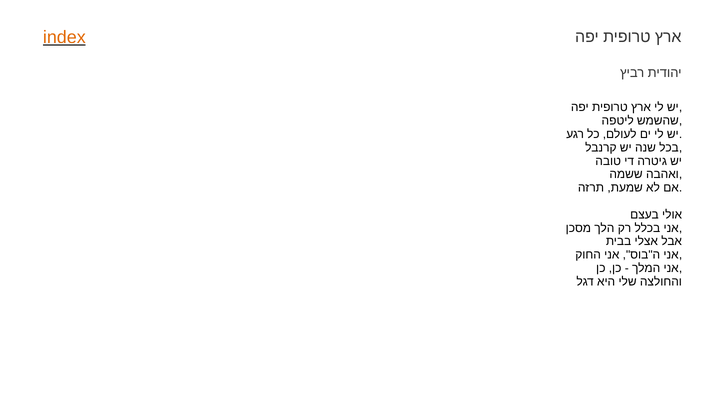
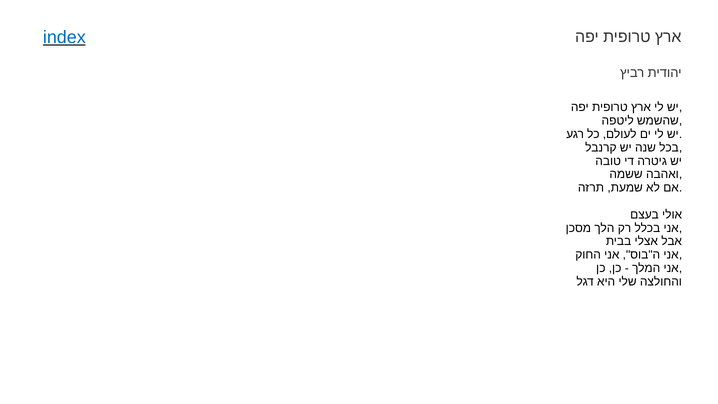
index colour: orange -> blue
